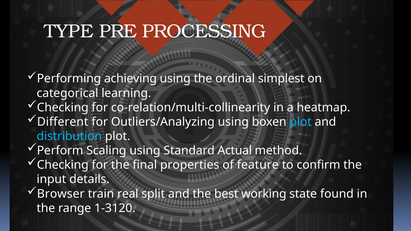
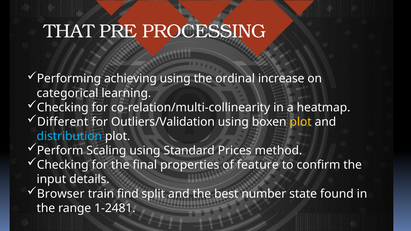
TYPE: TYPE -> THAT
simplest: simplest -> increase
Outliers/Analyzing: Outliers/Analyzing -> Outliers/Validation
plot at (301, 122) colour: light blue -> yellow
Actual: Actual -> Prices
real: real -> find
working: working -> number
1-3120: 1-3120 -> 1-2481
